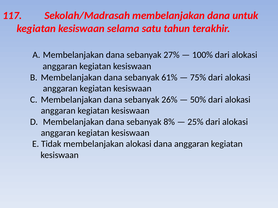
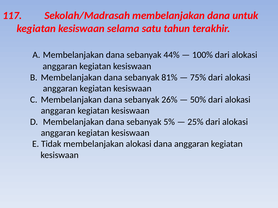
27%: 27% -> 44%
61%: 61% -> 81%
8%: 8% -> 5%
